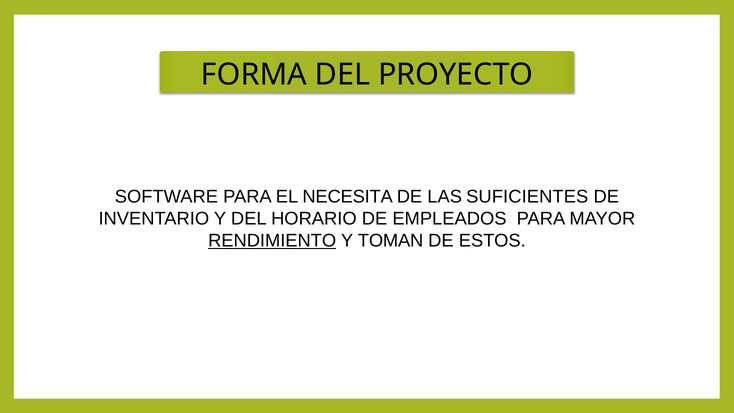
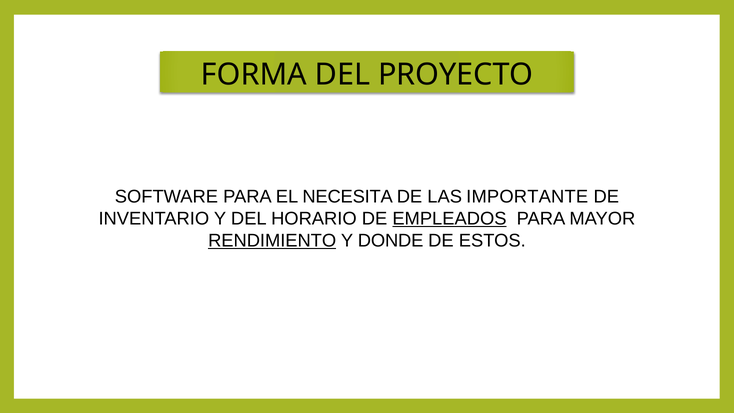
SUFICIENTES: SUFICIENTES -> IMPORTANTE
EMPLEADOS underline: none -> present
TOMAN: TOMAN -> DONDE
